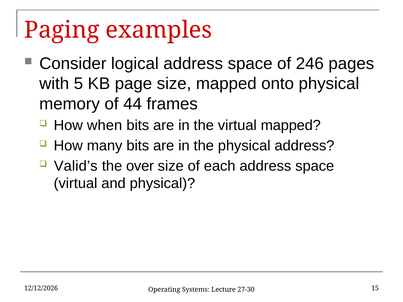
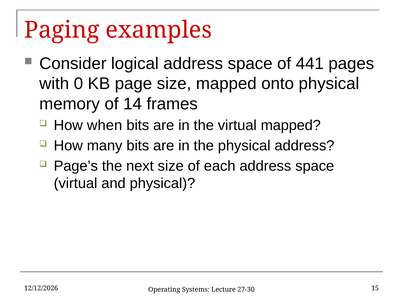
246: 246 -> 441
5: 5 -> 0
44: 44 -> 14
Valid’s: Valid’s -> Page’s
over: over -> next
